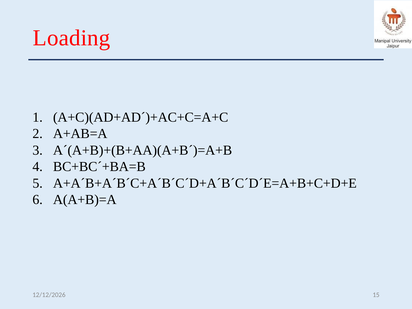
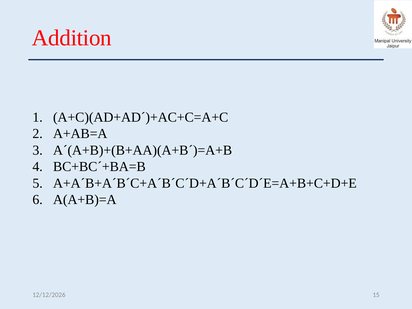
Loading: Loading -> Addition
